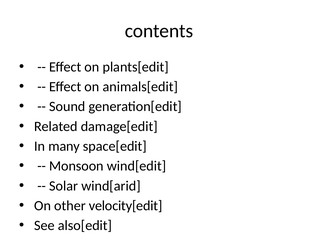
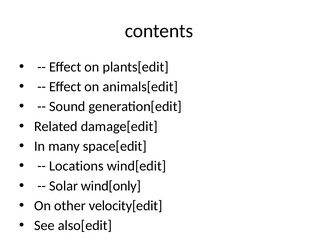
Monsoon: Monsoon -> Locations
wind[arid: wind[arid -> wind[only
